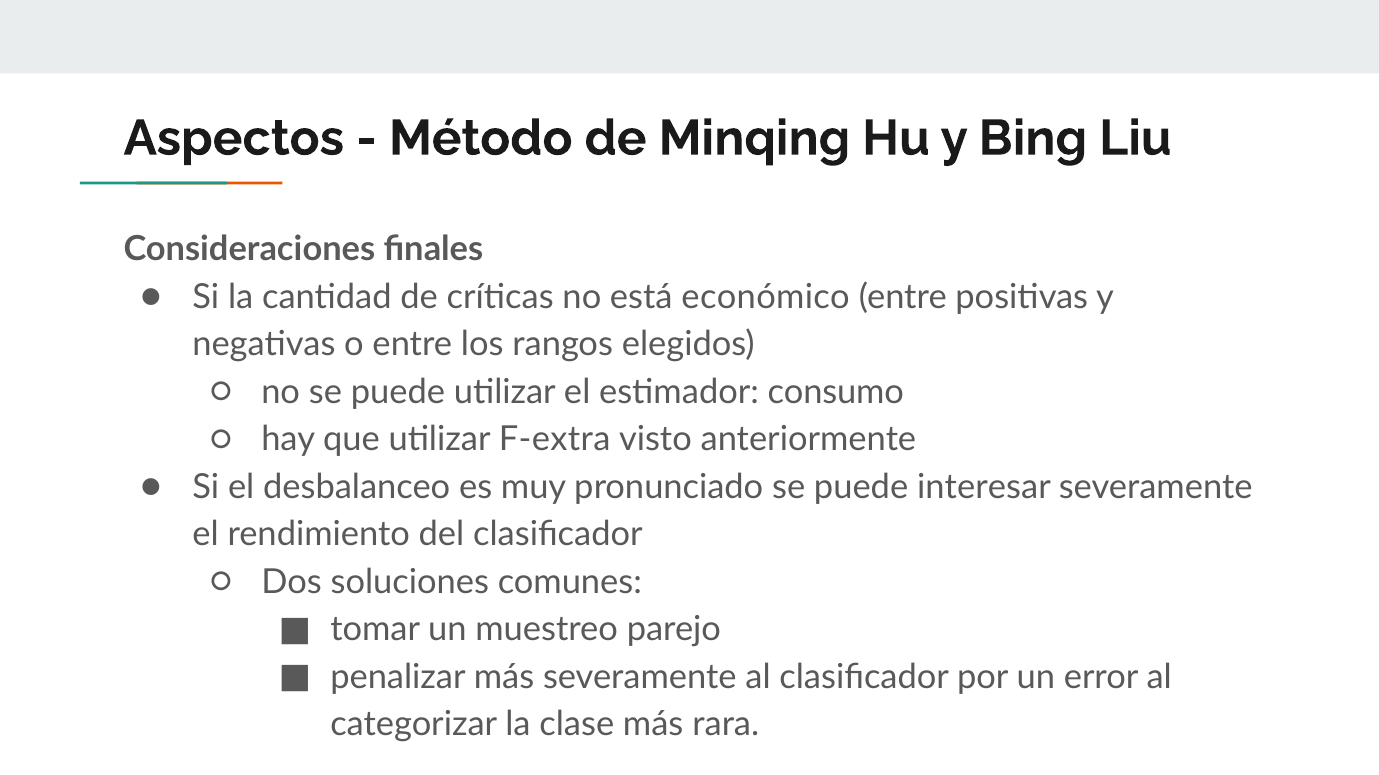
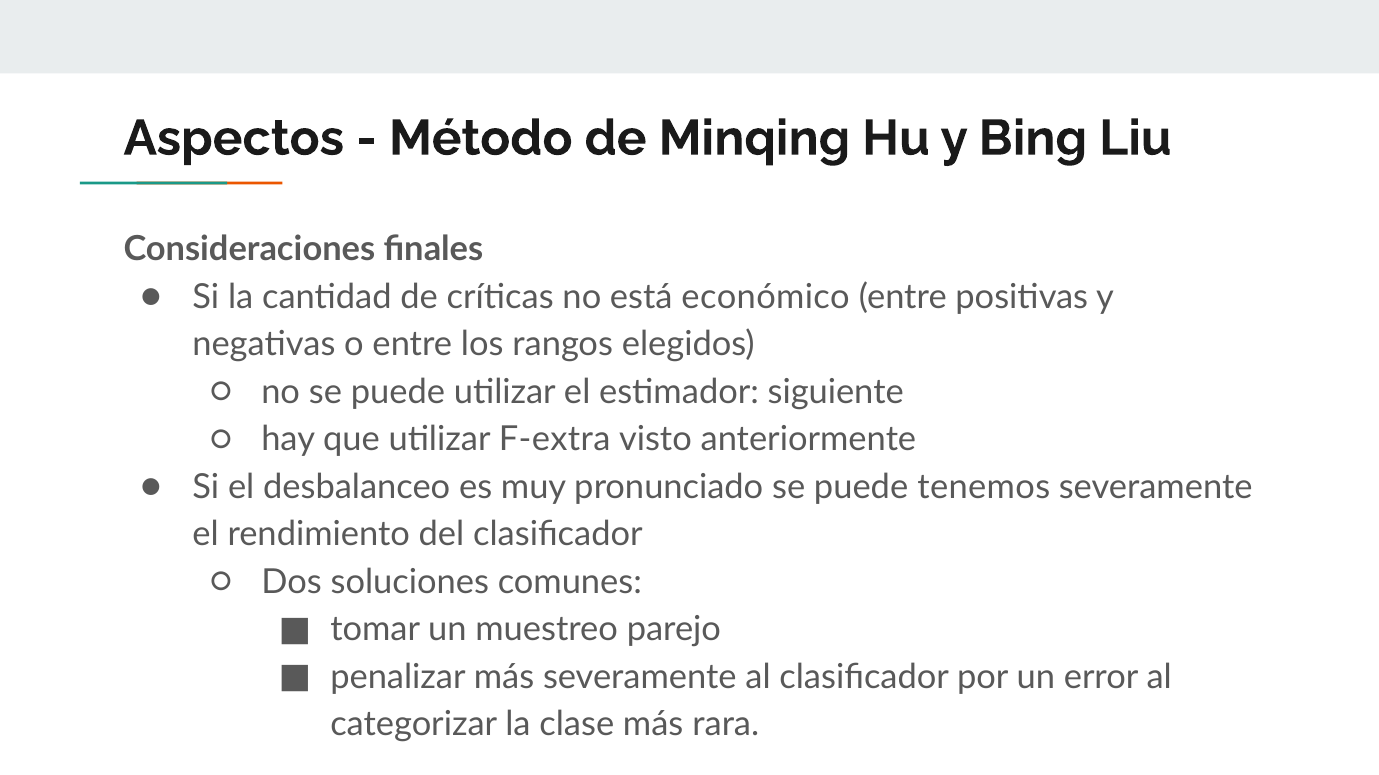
consumo: consumo -> siguiente
interesar: interesar -> tenemos
